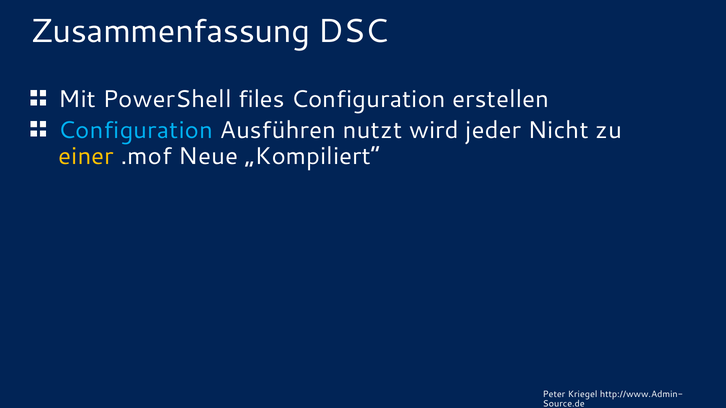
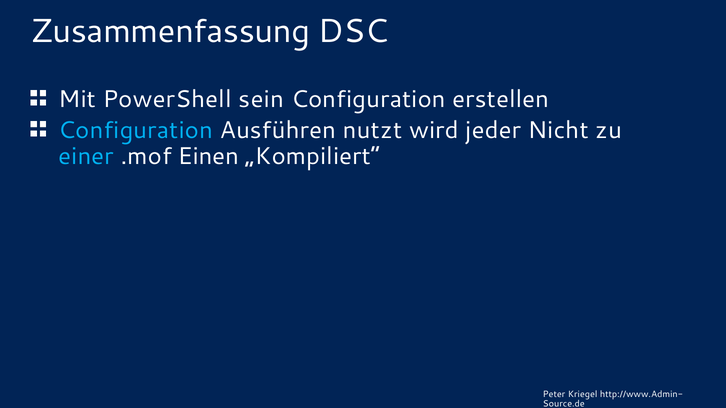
files: files -> sein
einer colour: yellow -> light blue
Neue: Neue -> Einen
